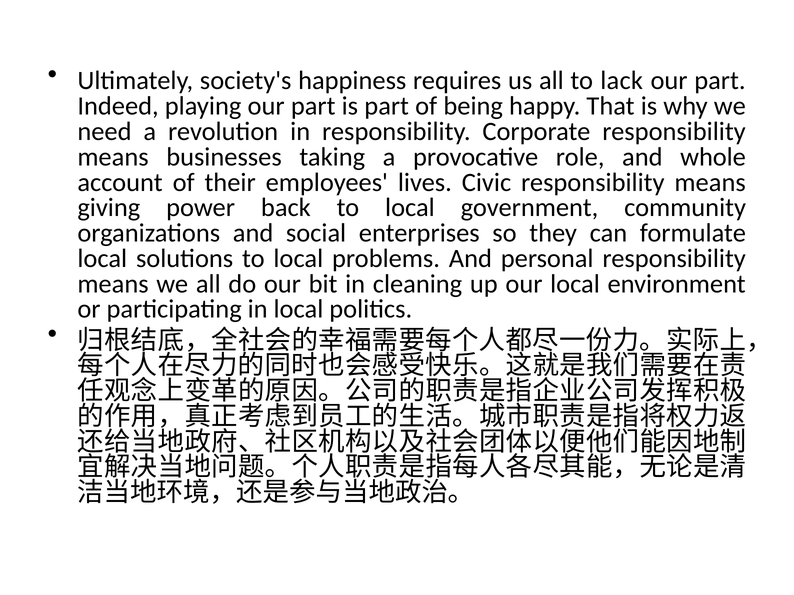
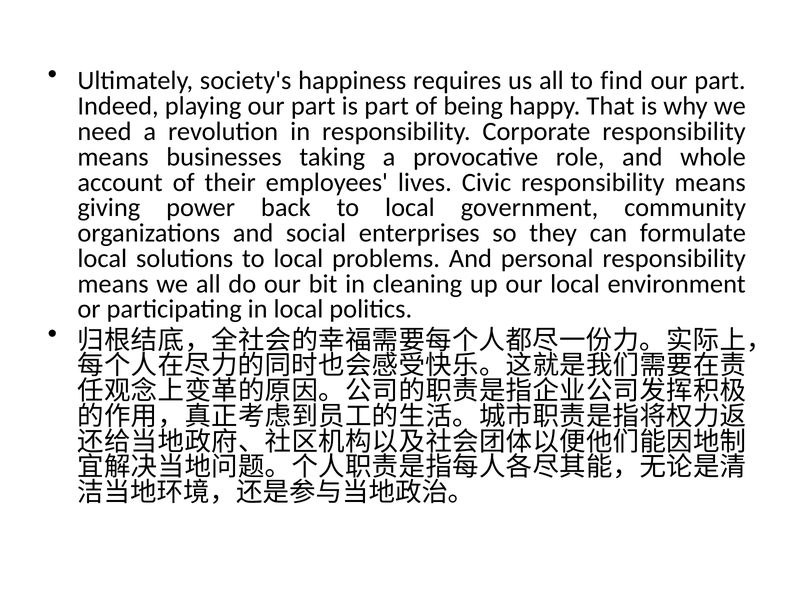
lack: lack -> find
